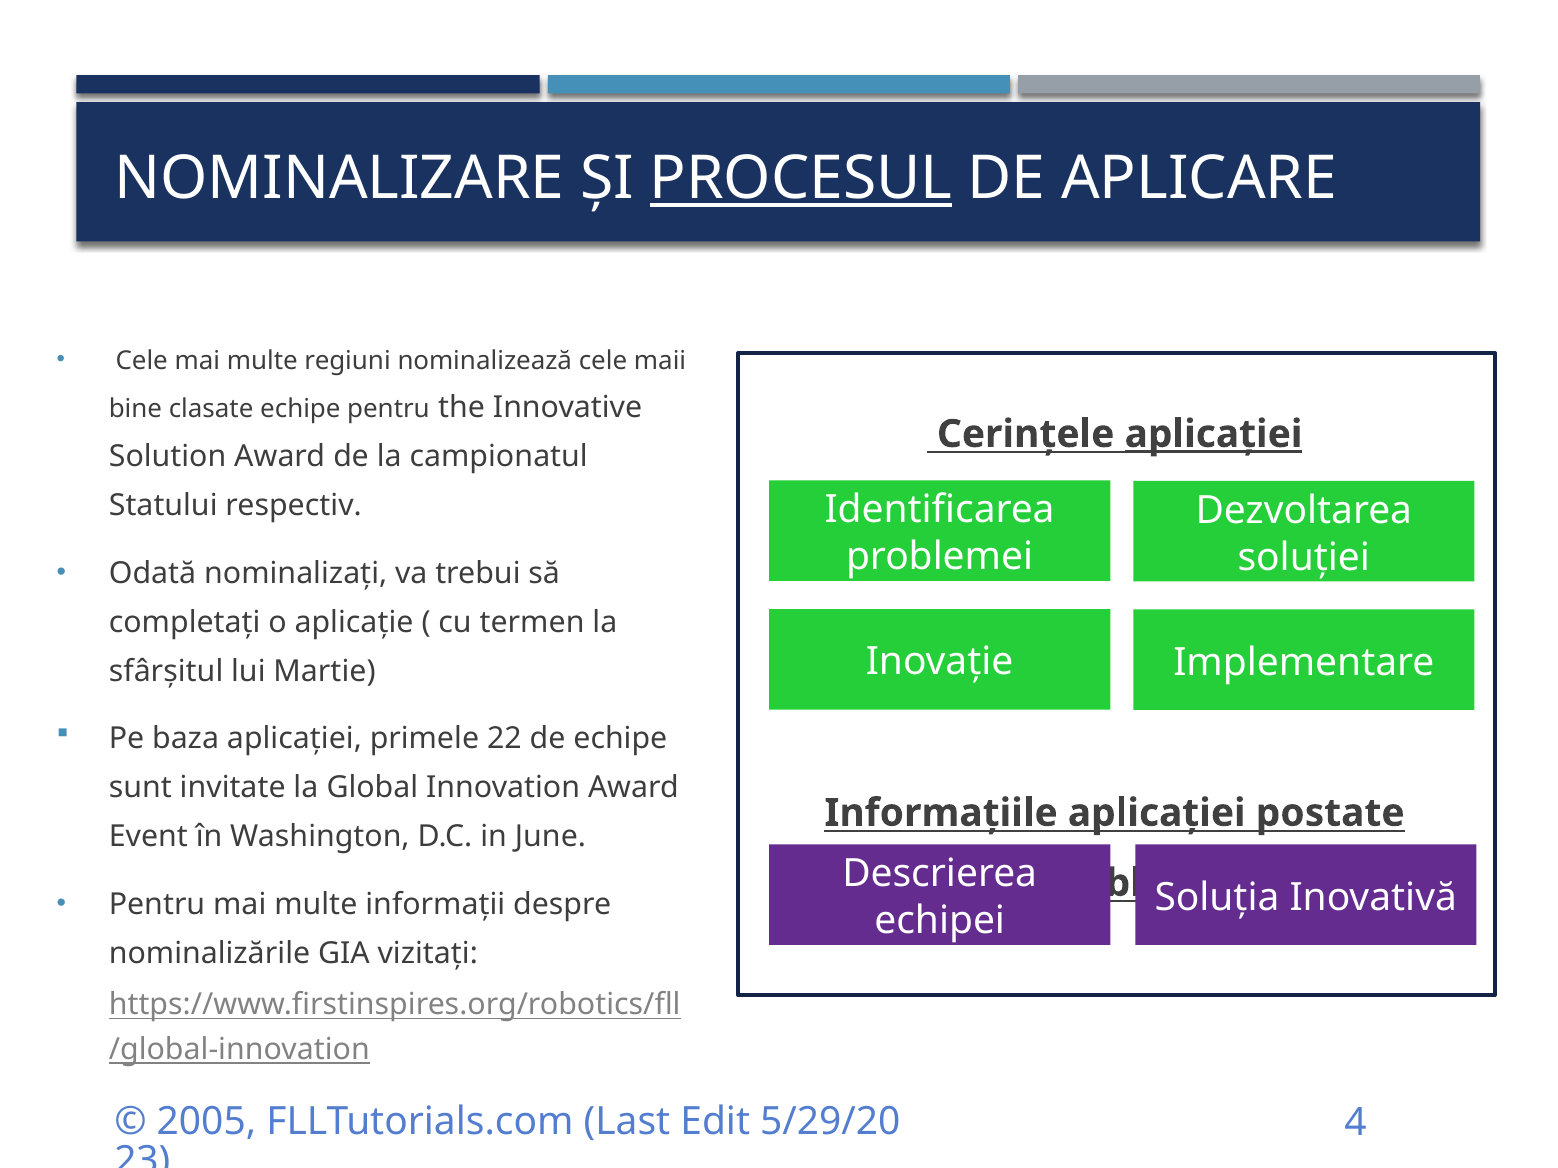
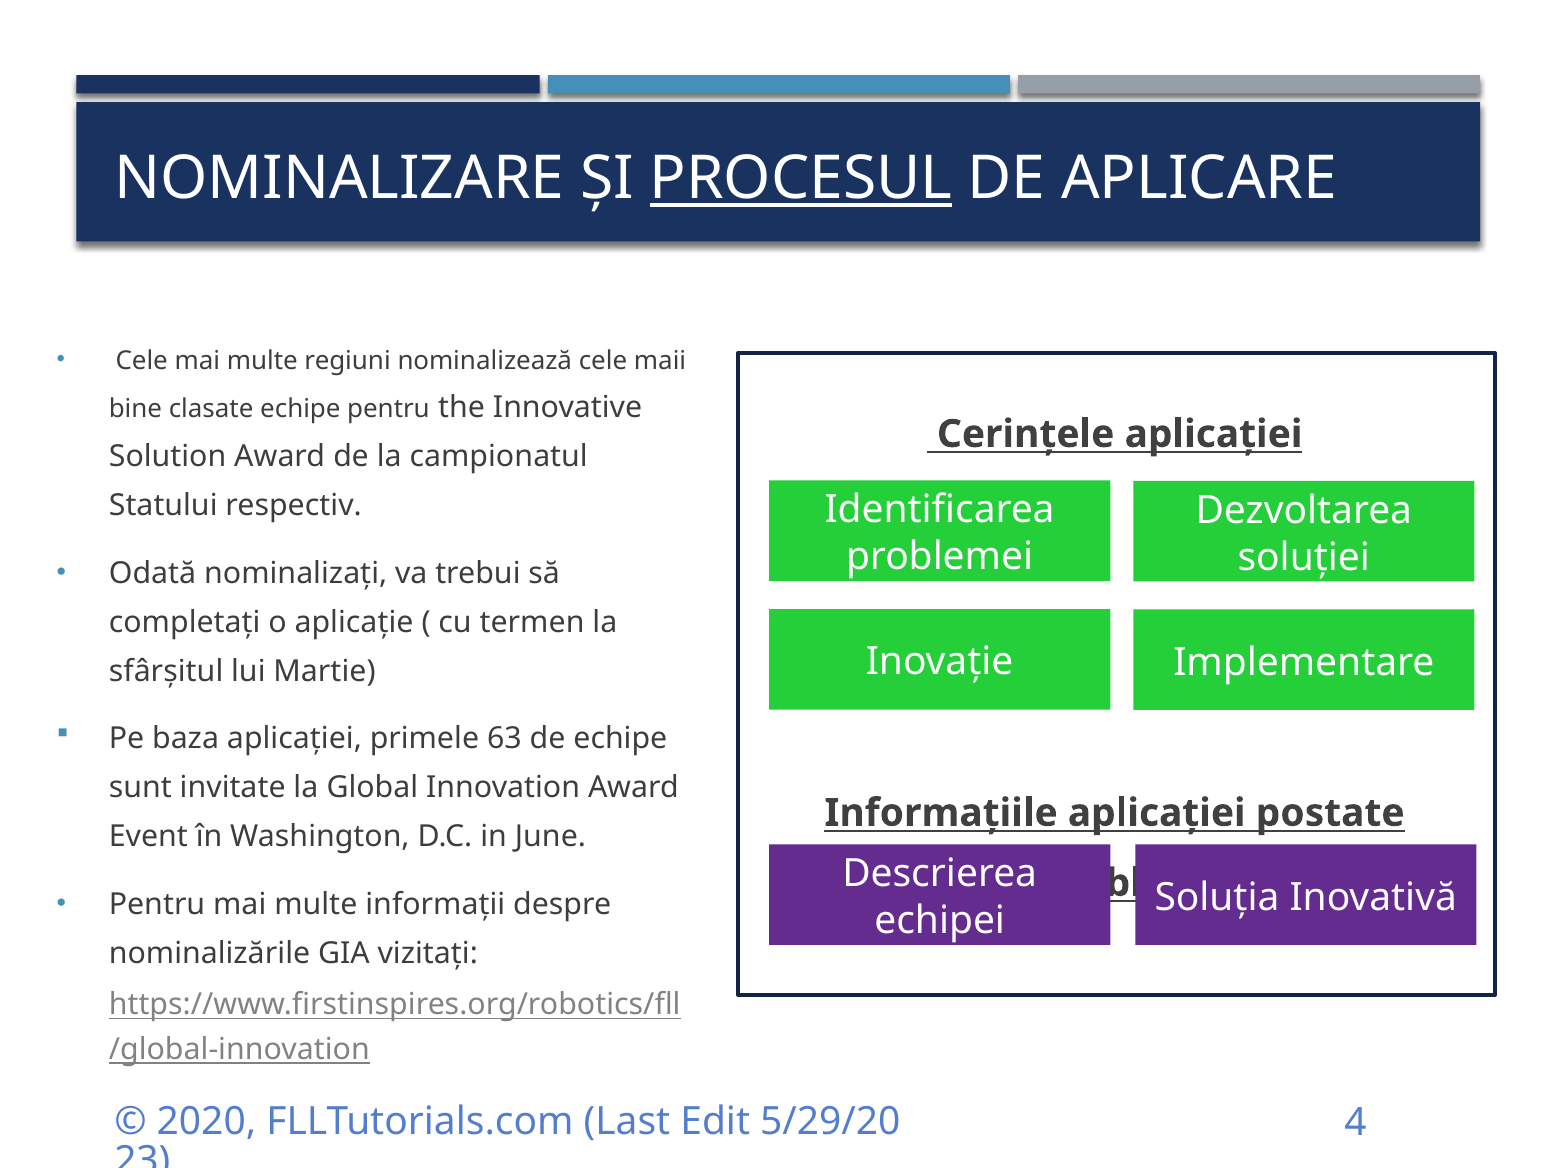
aplicației at (1214, 434) underline: present -> none
22: 22 -> 63
2005: 2005 -> 2020
